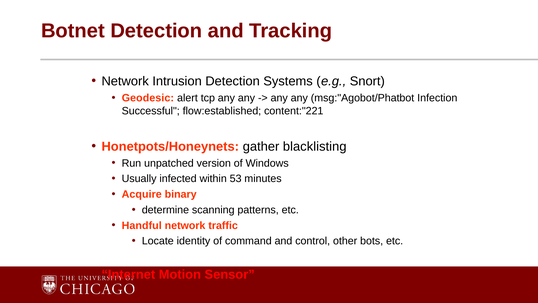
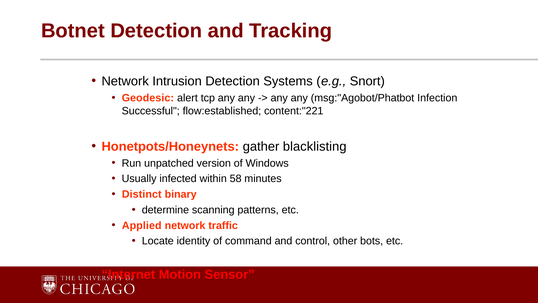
53: 53 -> 58
Acquire: Acquire -> Distinct
Handful: Handful -> Applied
